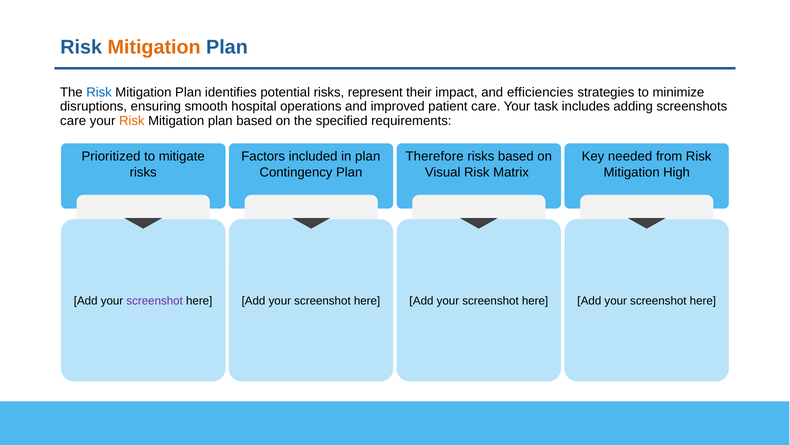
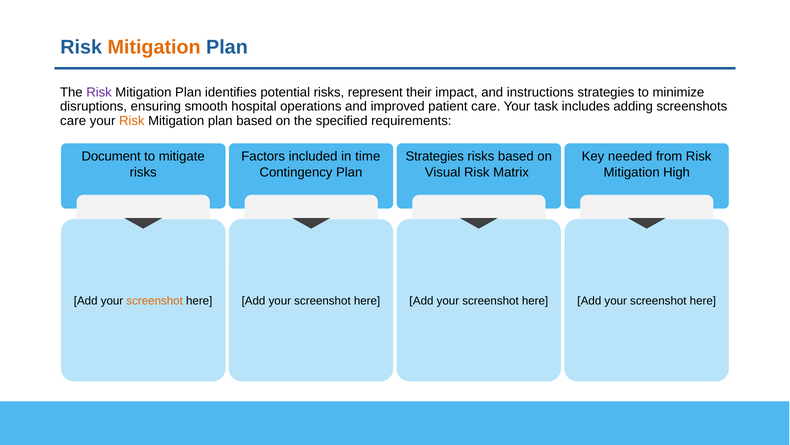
Risk at (99, 92) colour: blue -> purple
efficiencies: efficiencies -> instructions
Therefore at (435, 156): Therefore -> Strategies
Prioritized: Prioritized -> Document
in plan: plan -> time
screenshot at (155, 301) colour: purple -> orange
